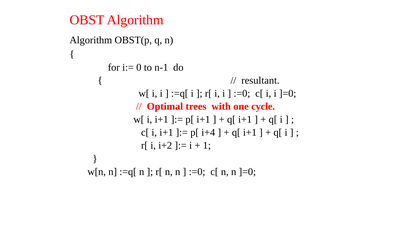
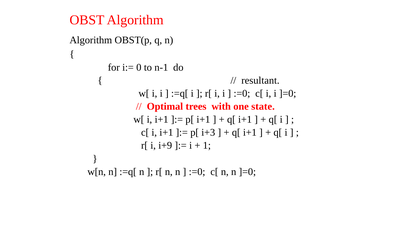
cycle: cycle -> state
i+4: i+4 -> i+3
i+2: i+2 -> i+9
